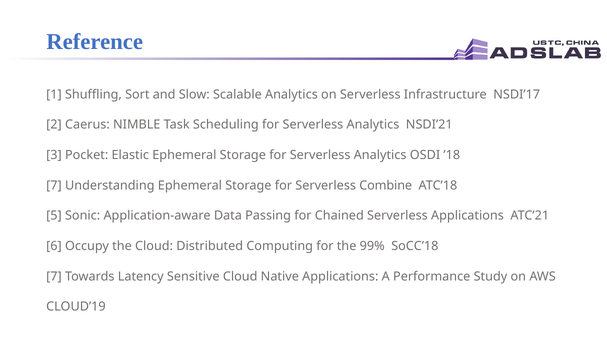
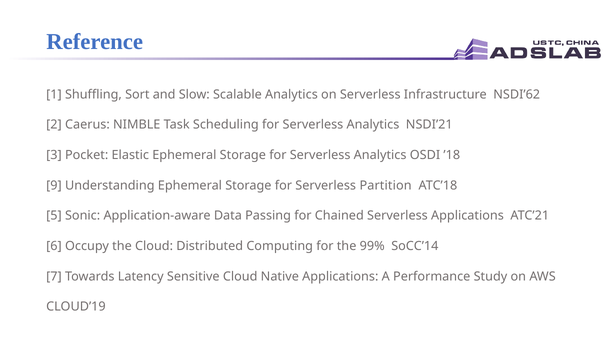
NSDI’17: NSDI’17 -> NSDI’62
7 at (54, 186): 7 -> 9
Combine: Combine -> Partition
SoCC’18: SoCC’18 -> SoCC’14
